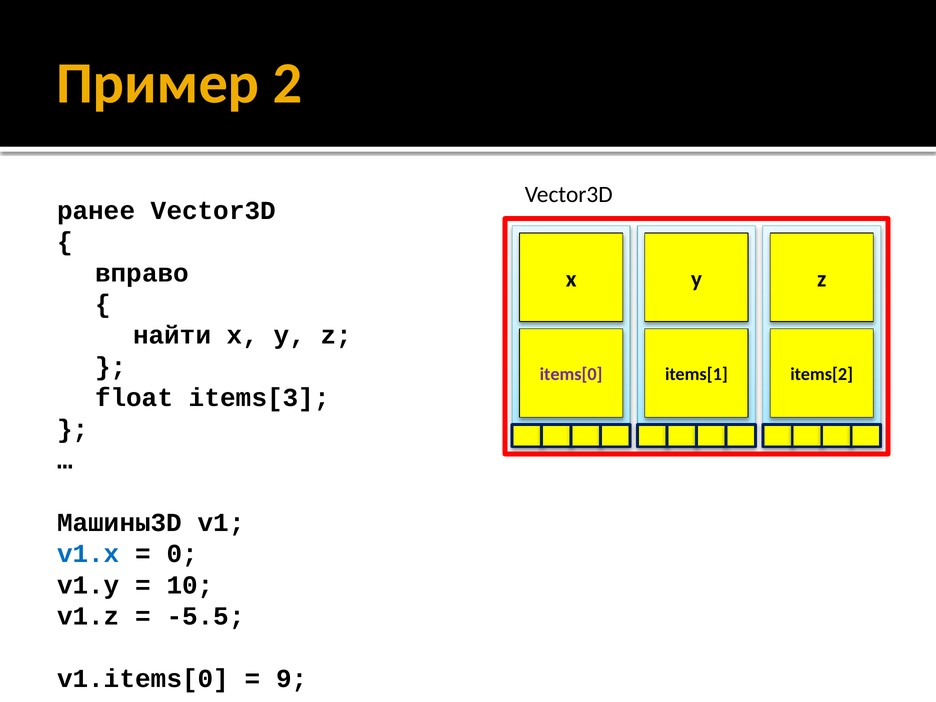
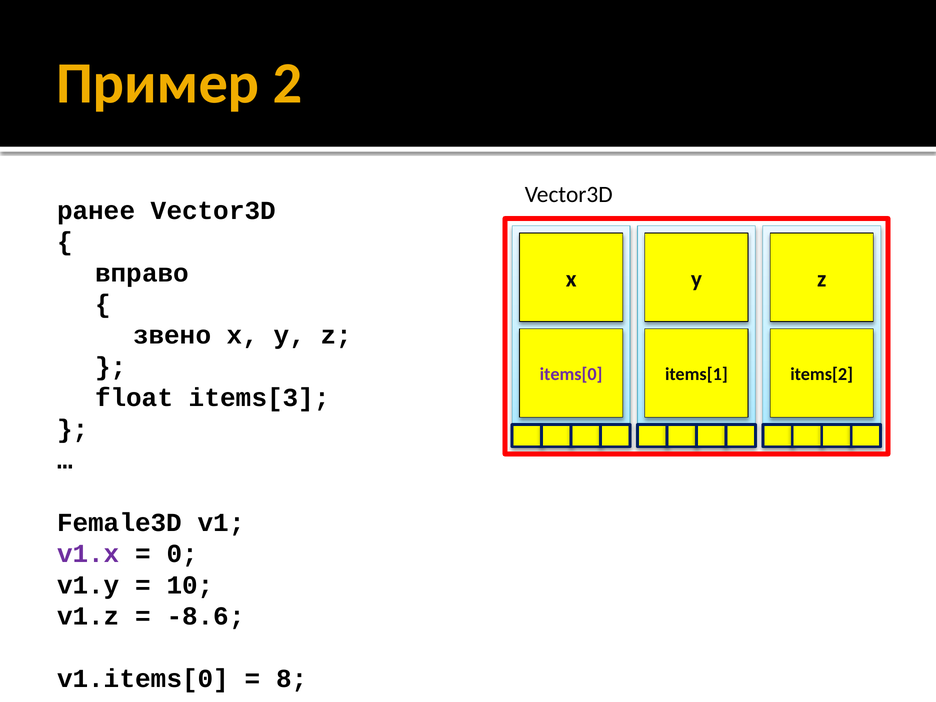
найти: найти -> звено
Машины3D: Машины3D -> Female3D
v1.x colour: blue -> purple
-5.5: -5.5 -> -8.6
9: 9 -> 8
